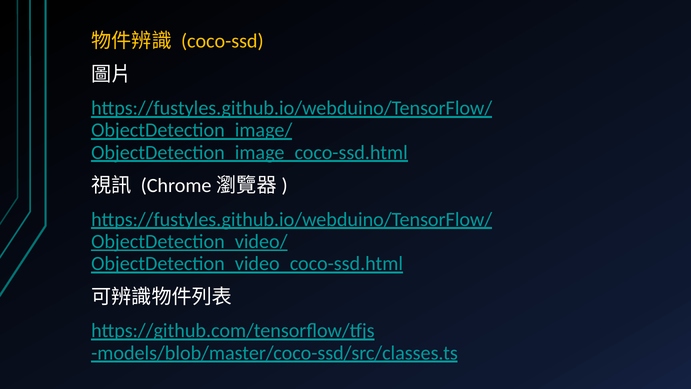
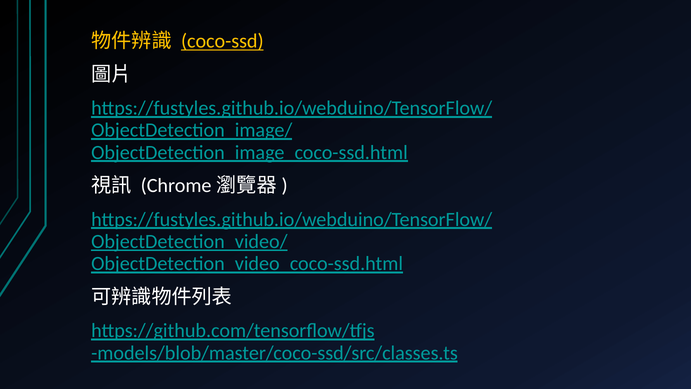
coco-ssd underline: none -> present
